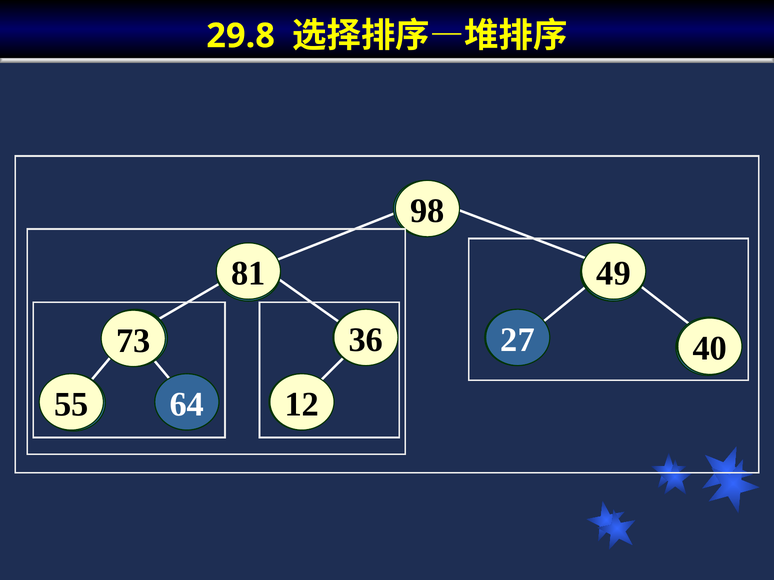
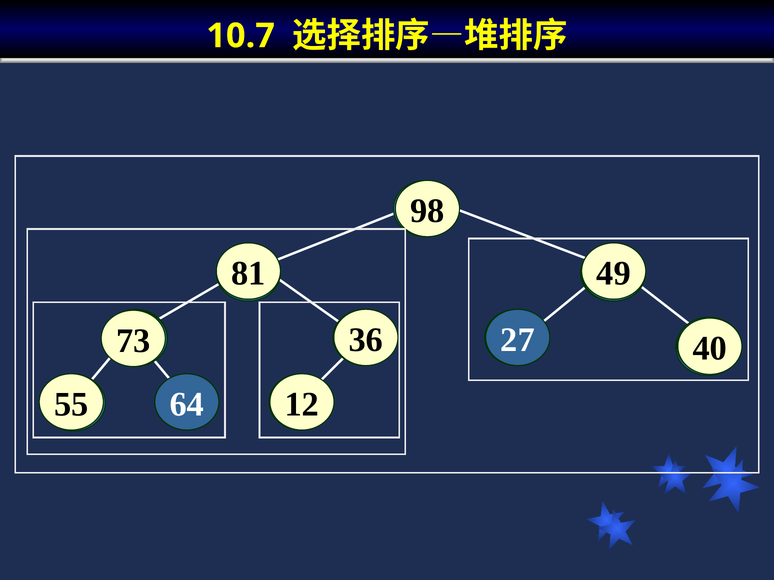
29.8: 29.8 -> 10.7
